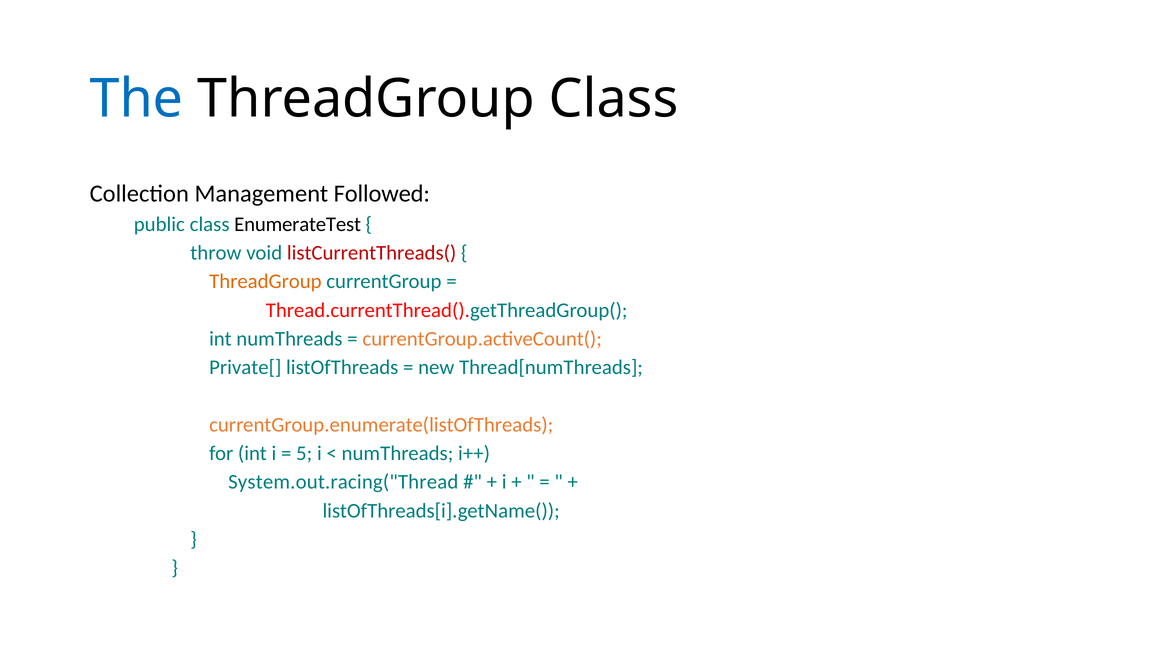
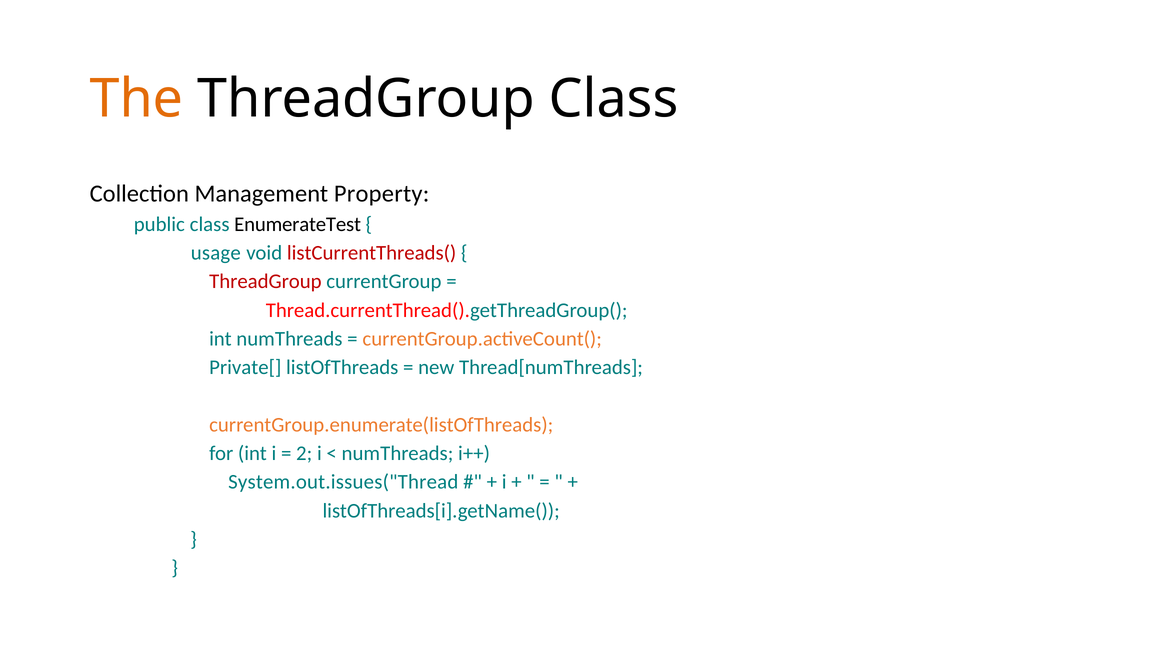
The colour: blue -> orange
Followed: Followed -> Property
throw: throw -> usage
ThreadGroup at (265, 281) colour: orange -> red
5: 5 -> 2
System.out.racing("Thread: System.out.racing("Thread -> System.out.issues("Thread
